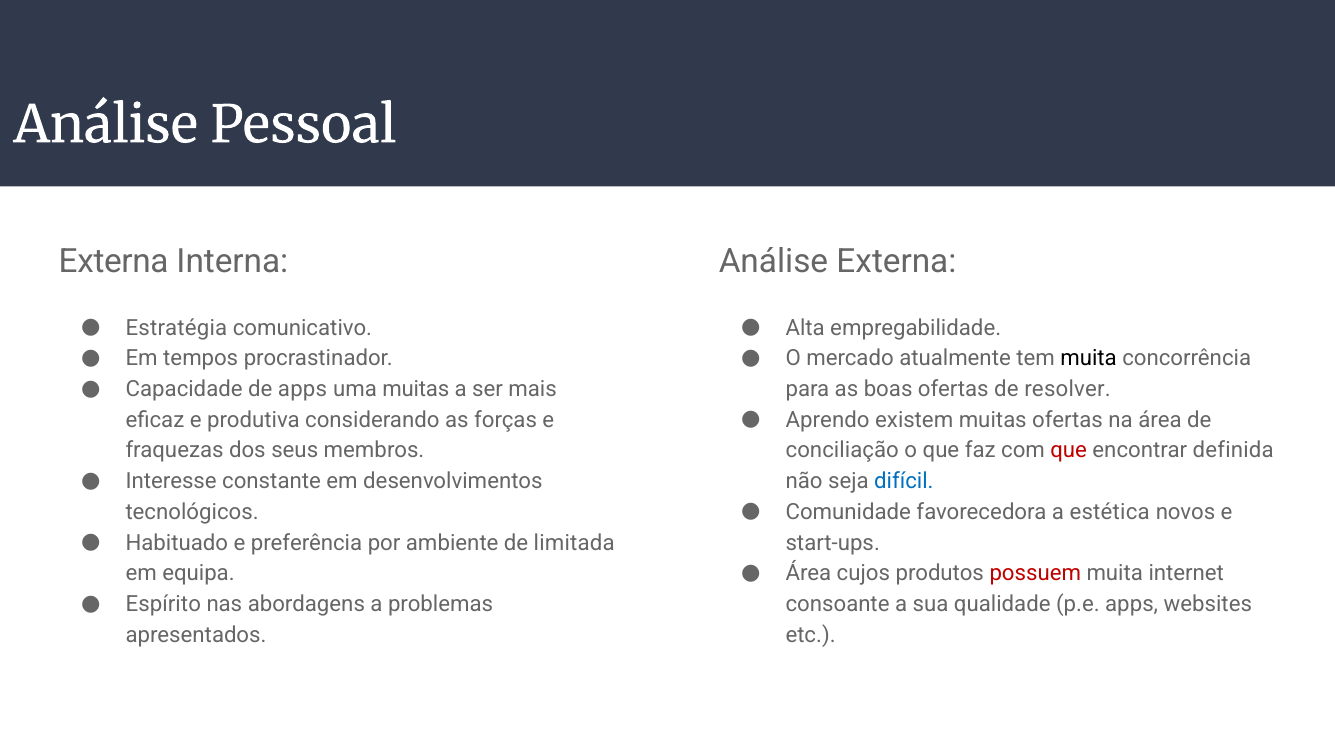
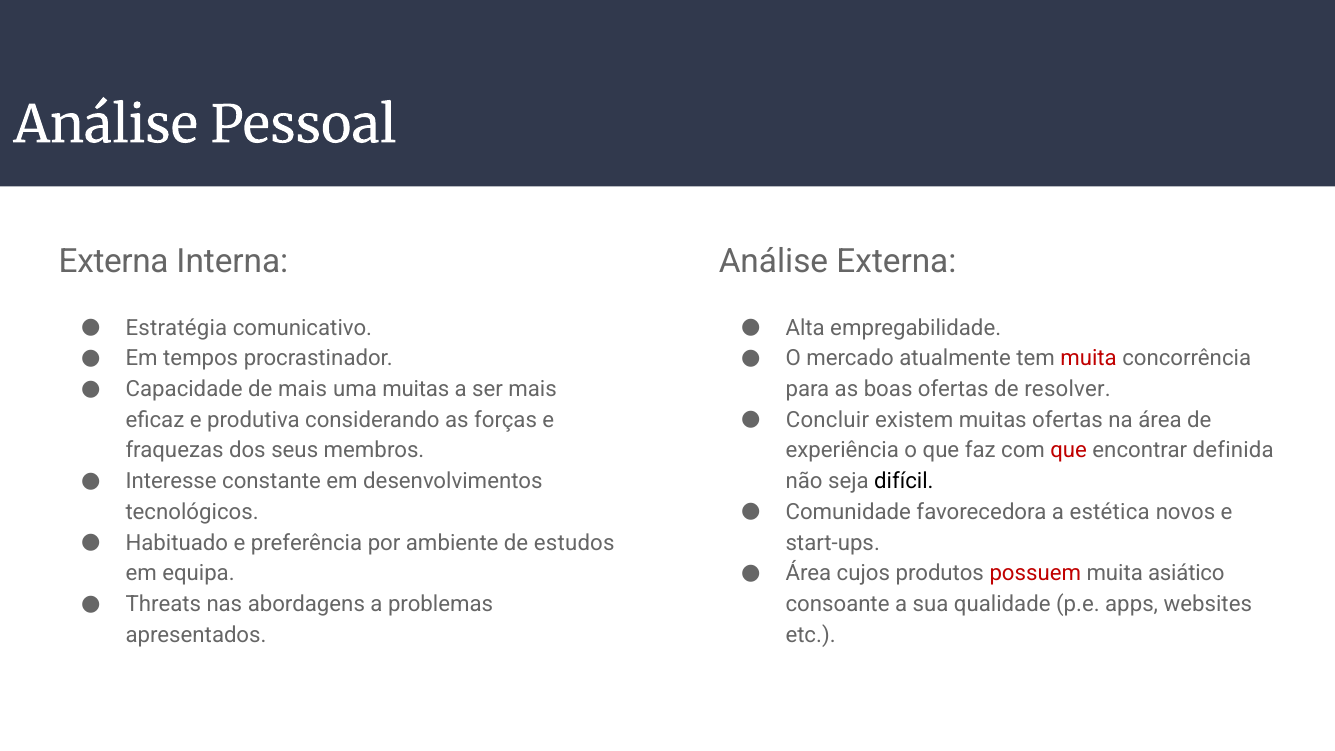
muita at (1089, 358) colour: black -> red
de apps: apps -> mais
Aprendo: Aprendo -> Concluir
conciliação: conciliação -> experiência
difícil colour: blue -> black
limitada: limitada -> estudos
internet: internet -> asiático
Espírito: Espírito -> Threats
